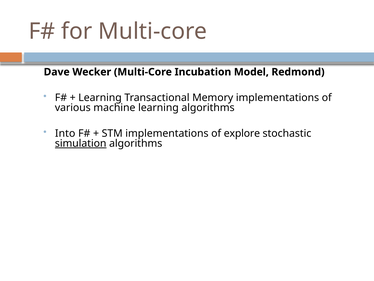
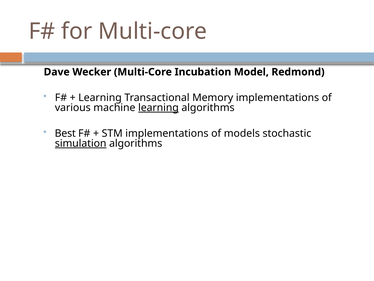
learning at (158, 107) underline: none -> present
Into: Into -> Best
explore: explore -> models
